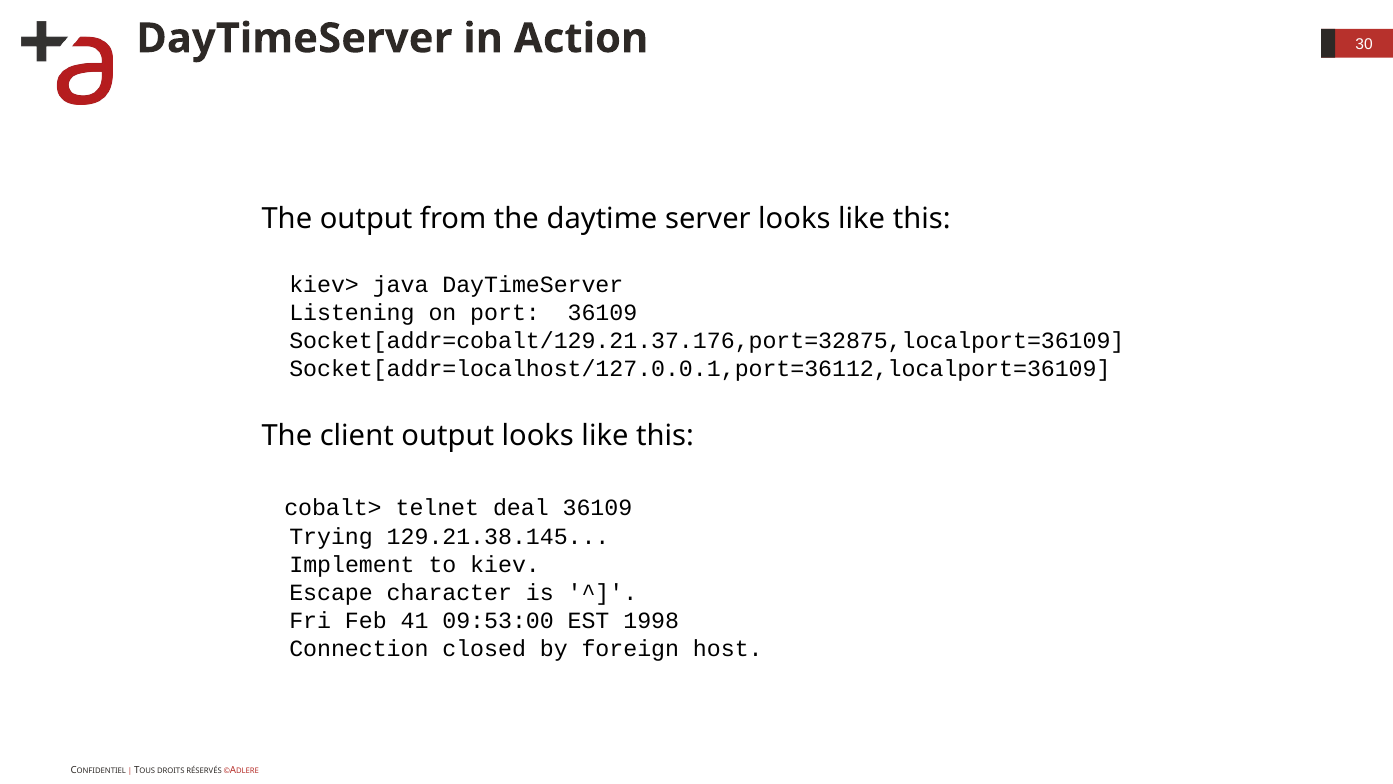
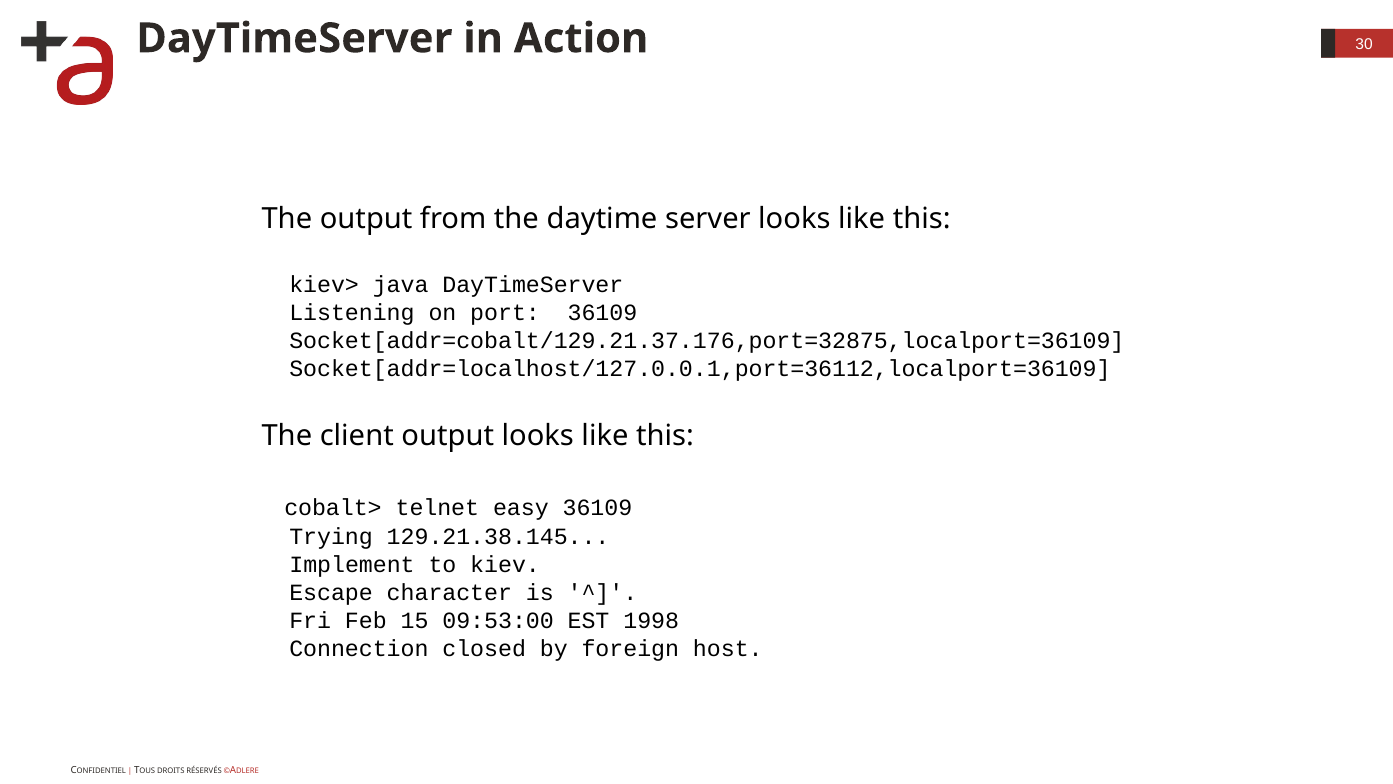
deal: deal -> easy
41: 41 -> 15
